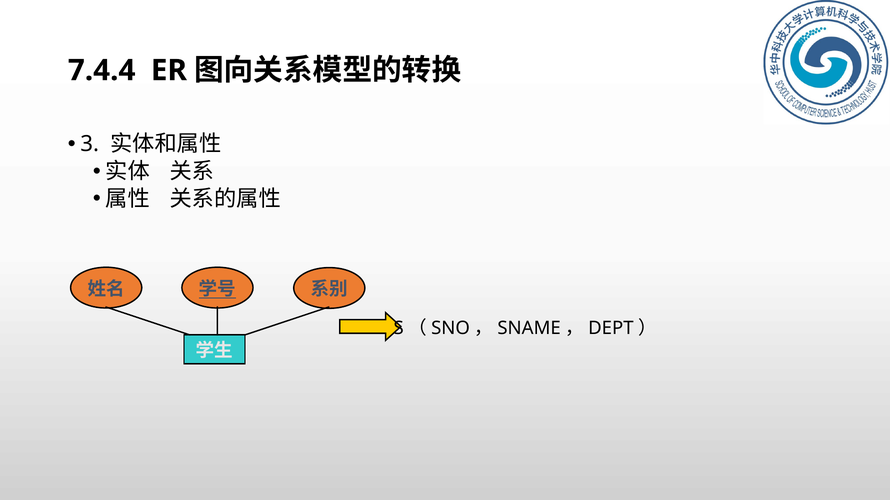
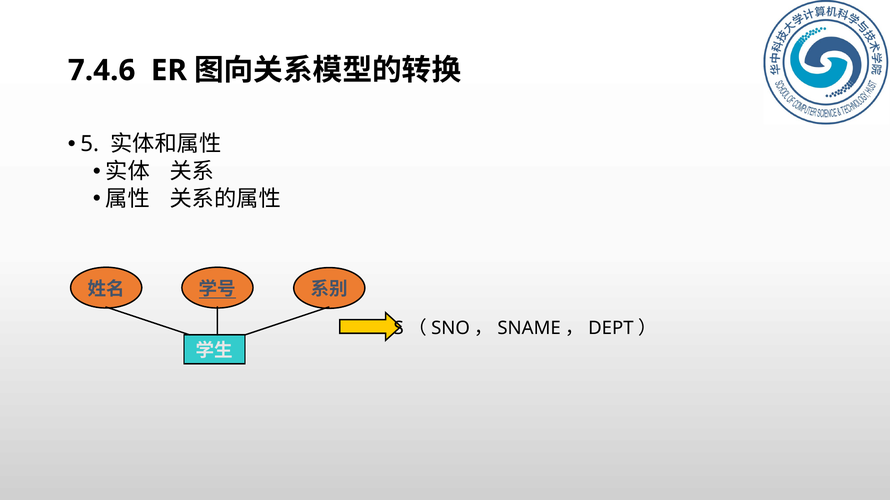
7.4.4: 7.4.4 -> 7.4.6
3: 3 -> 5
